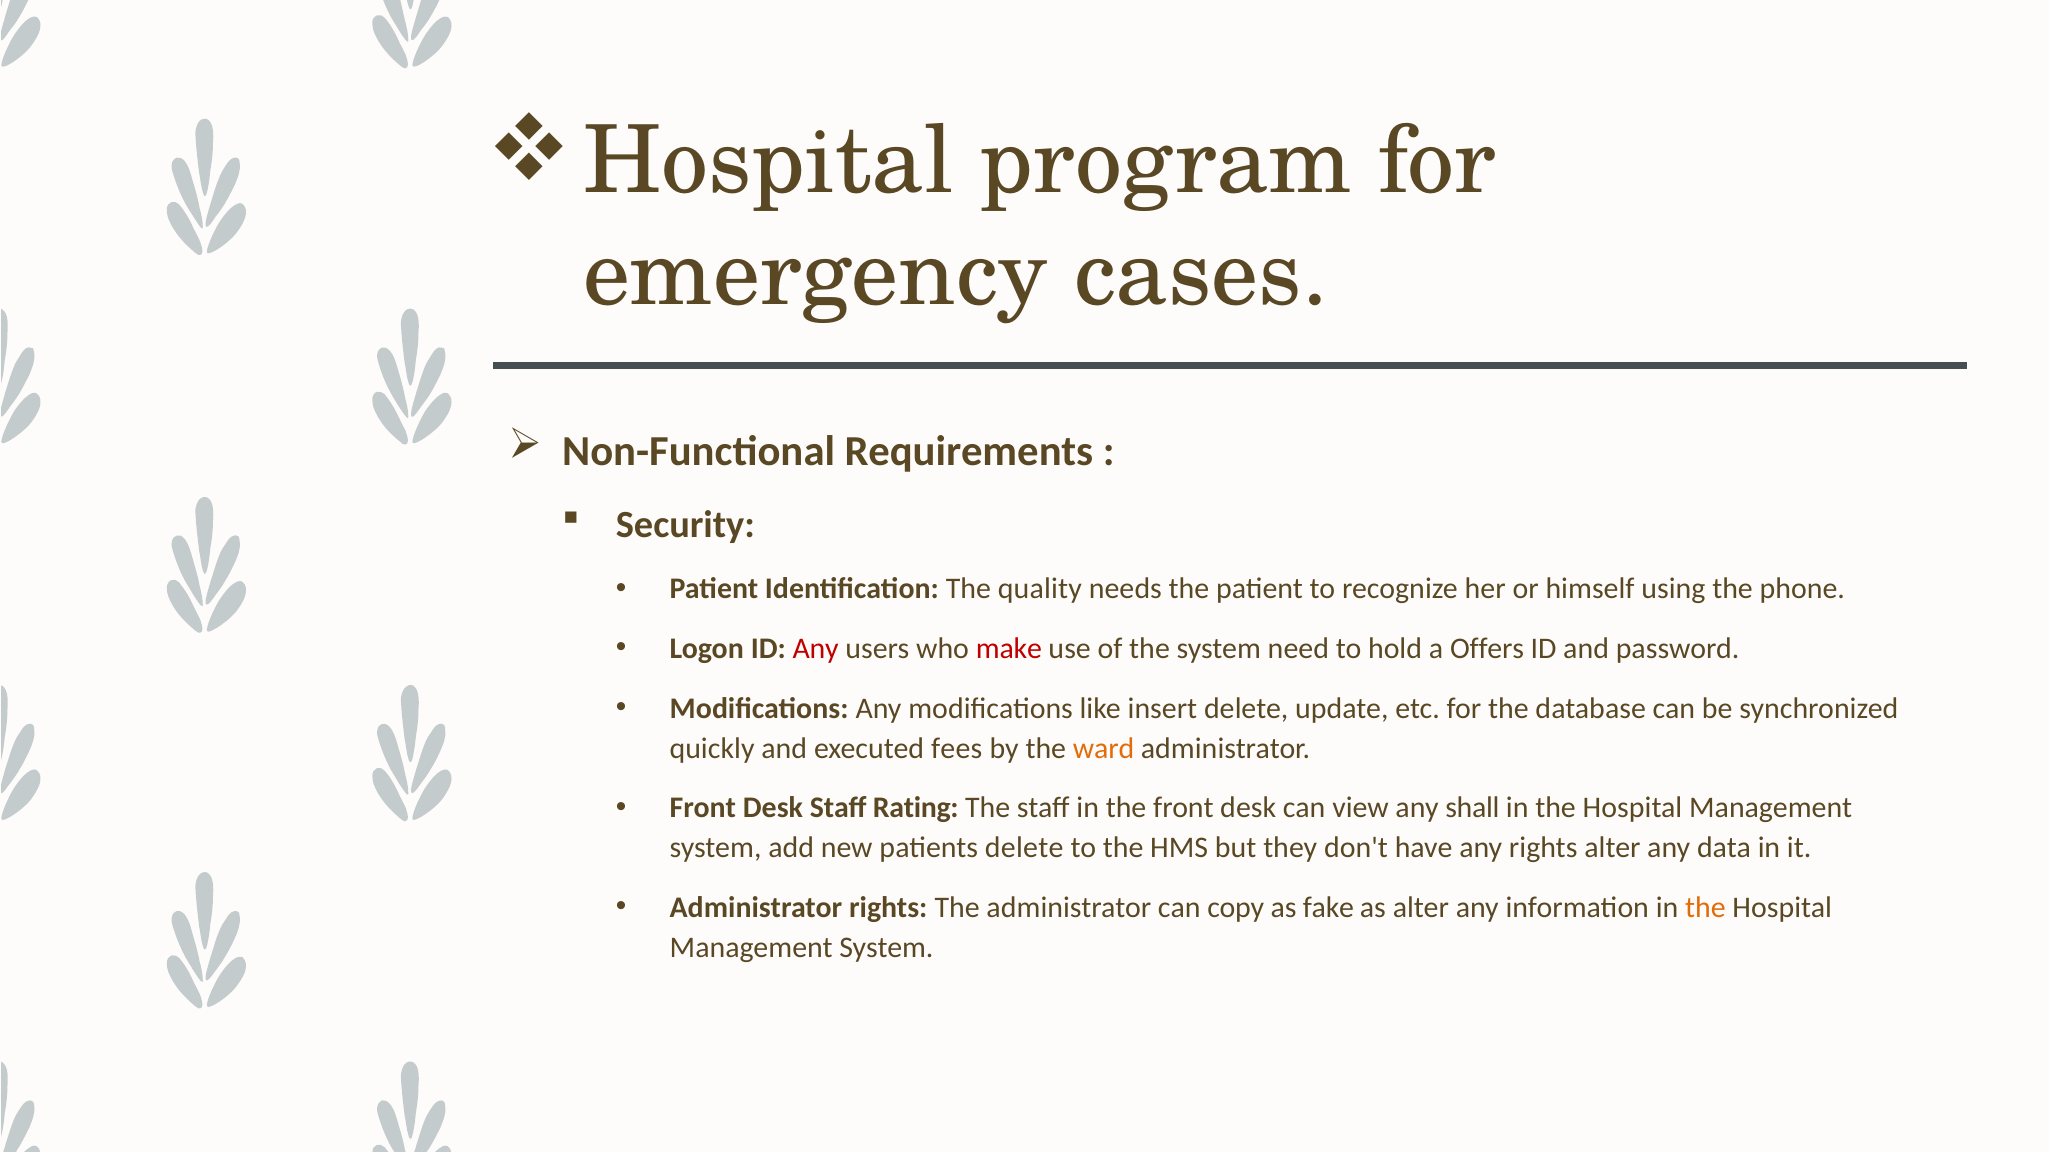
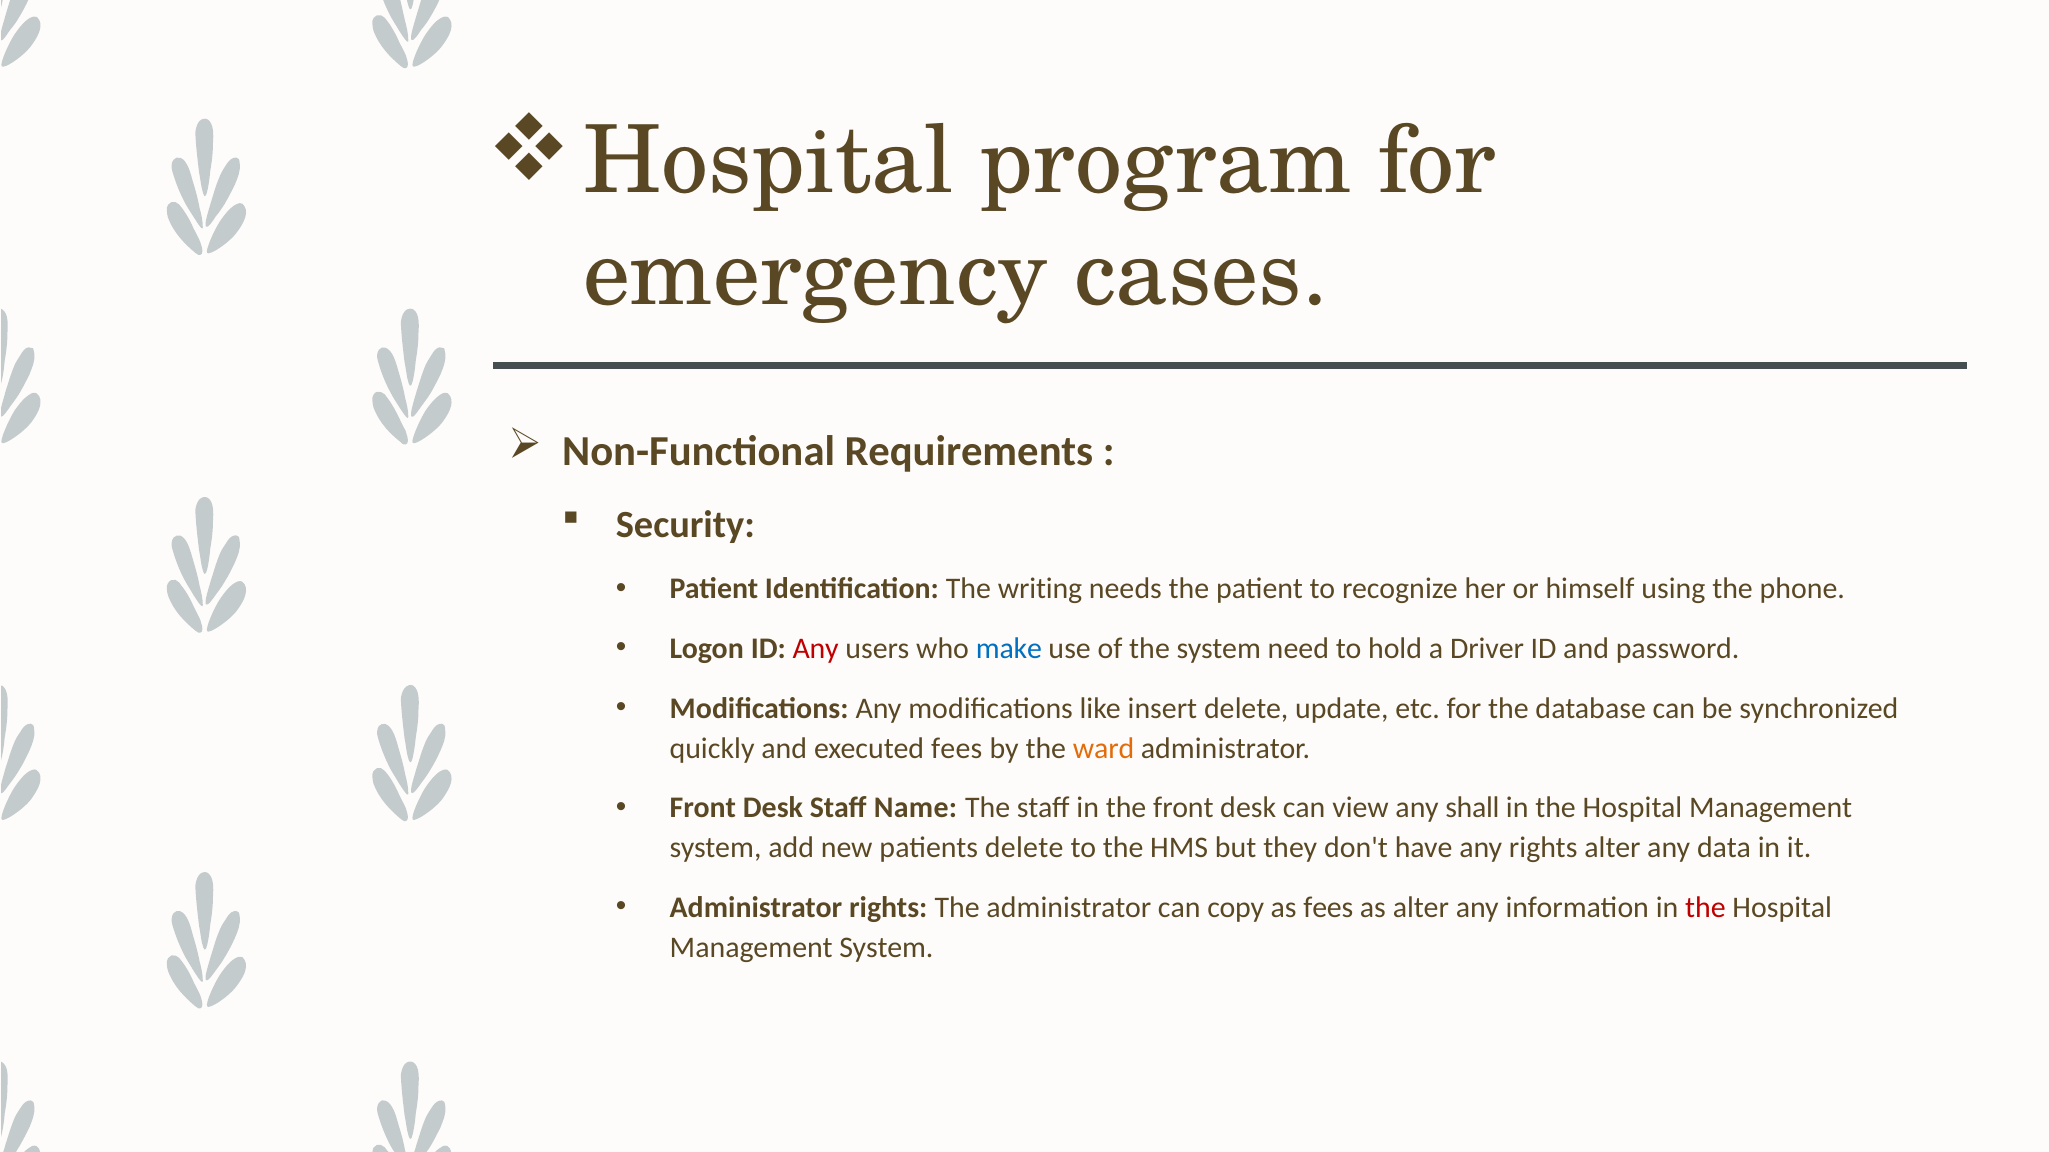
quality: quality -> writing
make colour: red -> blue
Offers: Offers -> Driver
Rating: Rating -> Name
as fake: fake -> fees
the at (1705, 908) colour: orange -> red
